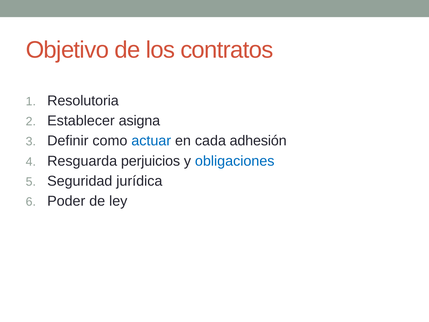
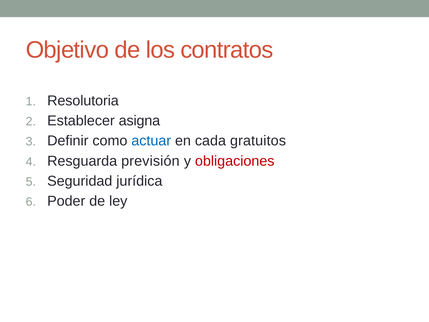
adhesión: adhesión -> gratuitos
perjuicios: perjuicios -> previsión
obligaciones colour: blue -> red
